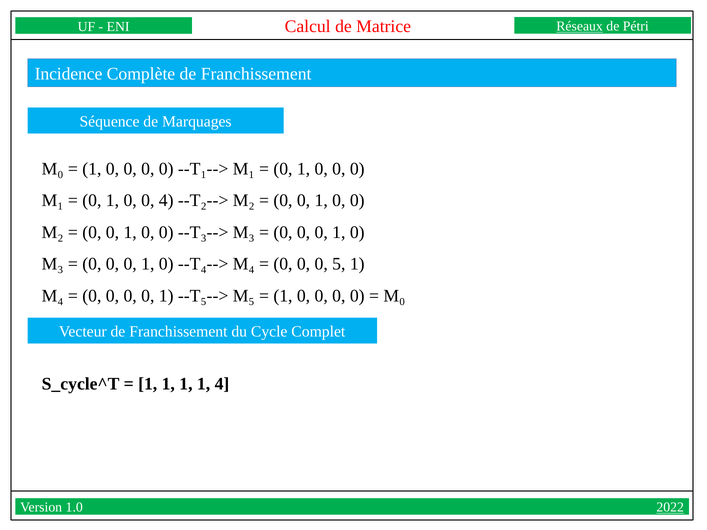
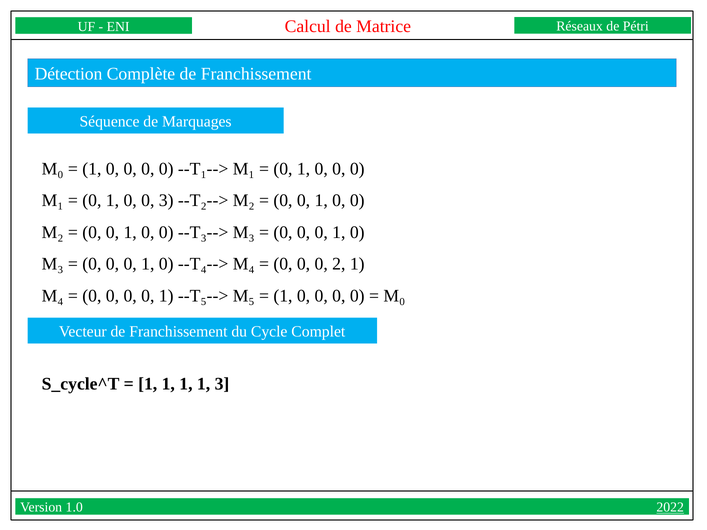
Réseaux underline: present -> none
Incidence: Incidence -> Détection
0 4: 4 -> 3
5: 5 -> 2
1 4: 4 -> 3
